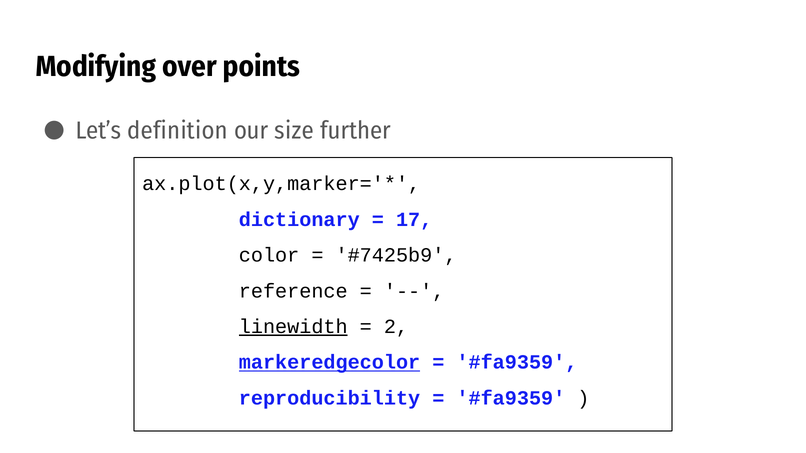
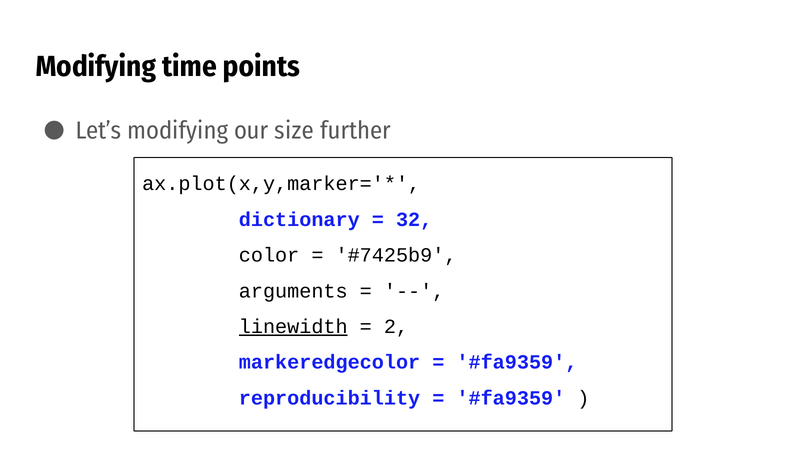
over: over -> time
Let’s definition: definition -> modifying
17: 17 -> 32
reference: reference -> arguments
markeredgecolor underline: present -> none
